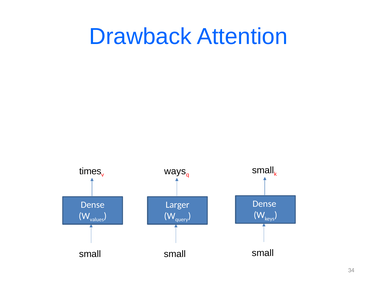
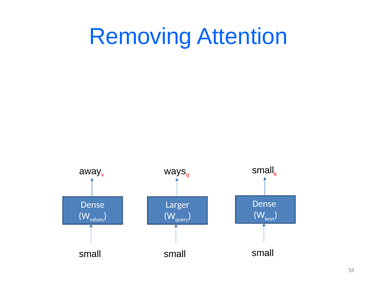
Drawback: Drawback -> Removing
times: times -> away
